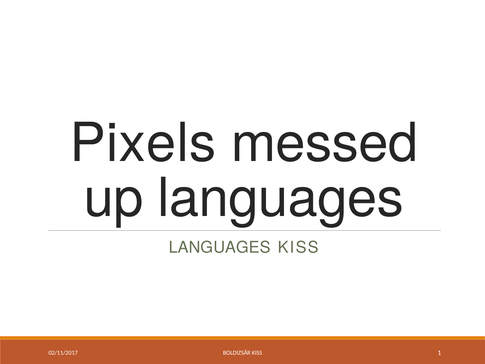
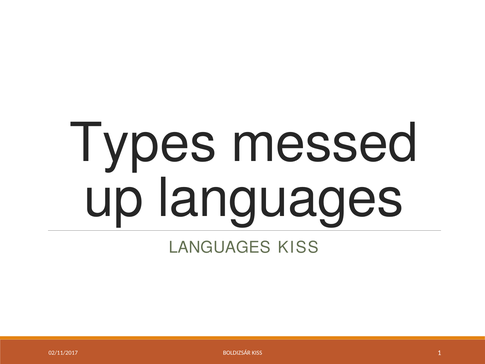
Pixels: Pixels -> Types
